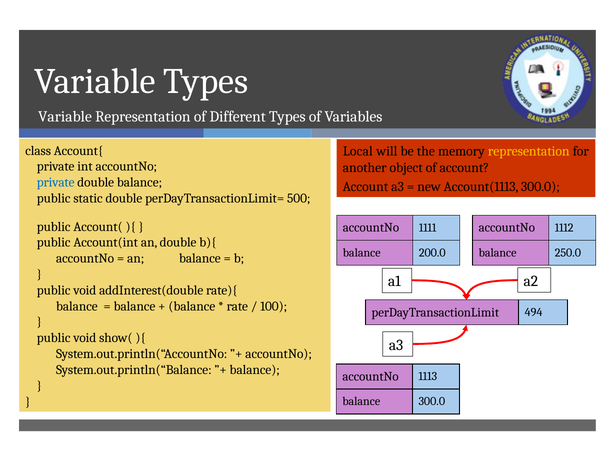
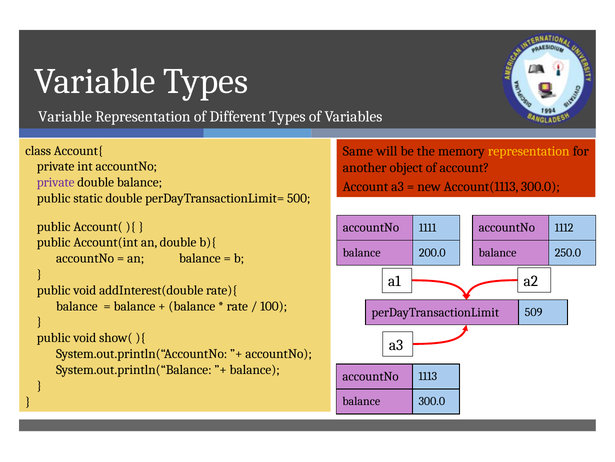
Local: Local -> Same
private at (56, 182) colour: blue -> purple
494: 494 -> 509
